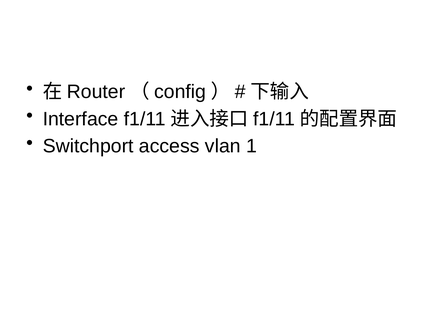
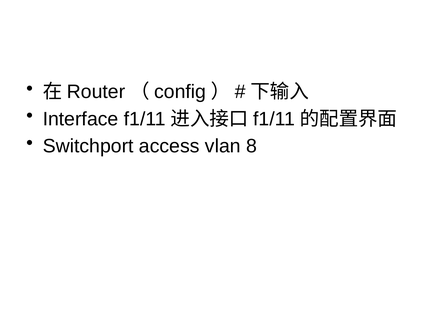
1: 1 -> 8
